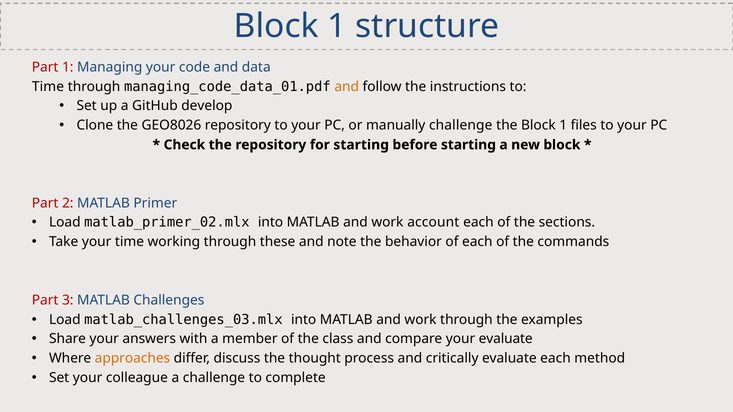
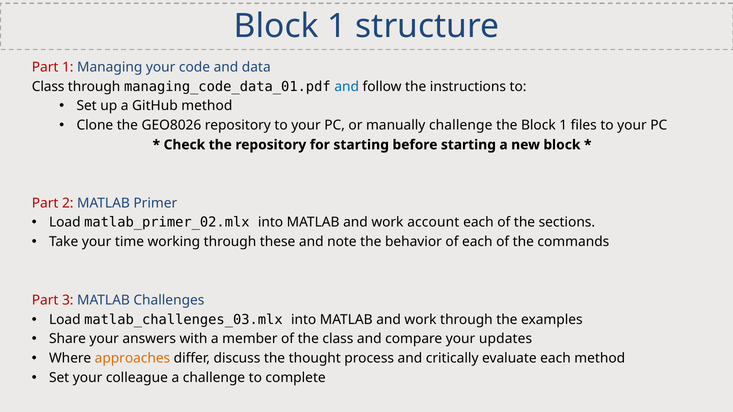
Time at (48, 87): Time -> Class
and at (347, 87) colour: orange -> blue
GitHub develop: develop -> method
your evaluate: evaluate -> updates
